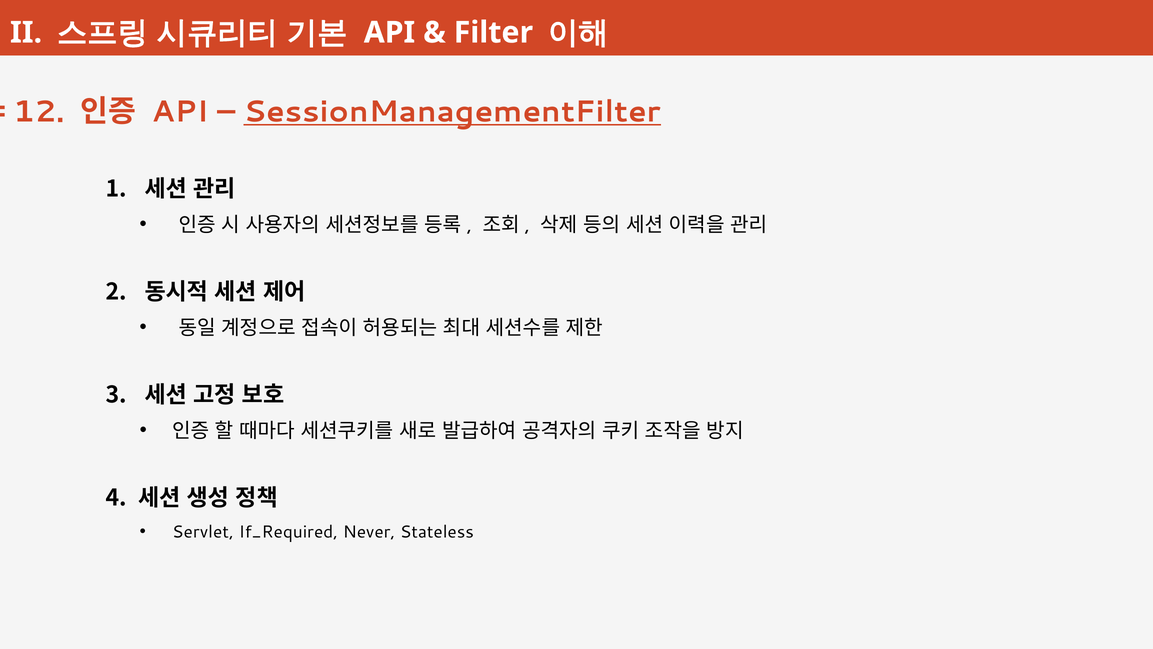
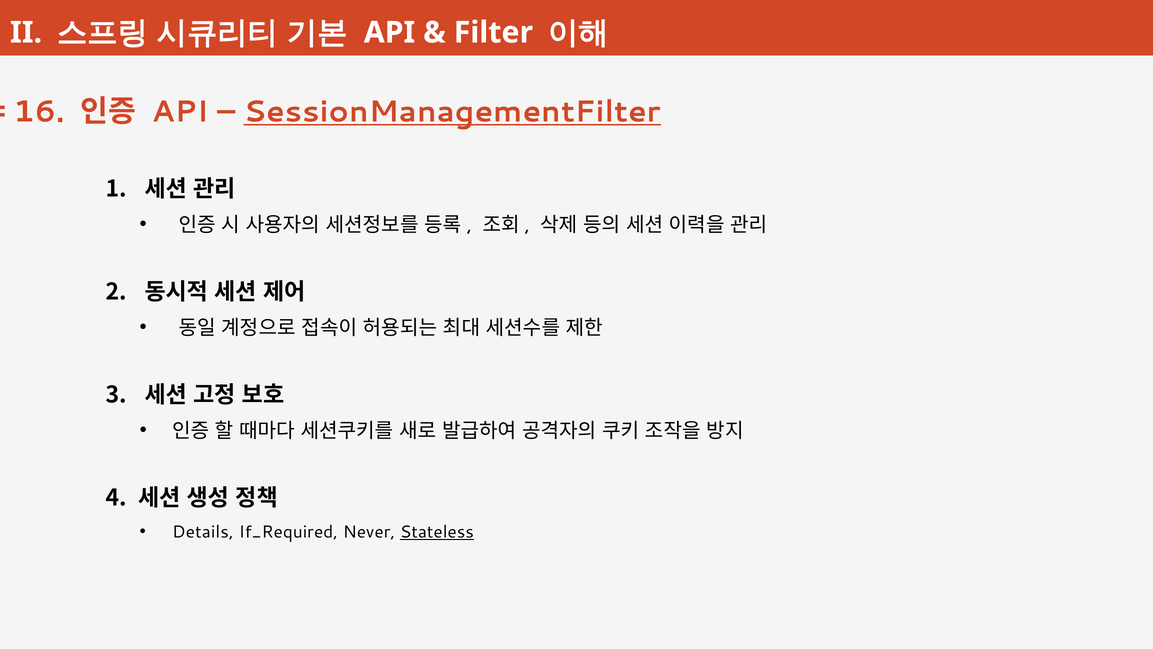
12: 12 -> 16
Servlet: Servlet -> Details
Stateless underline: none -> present
